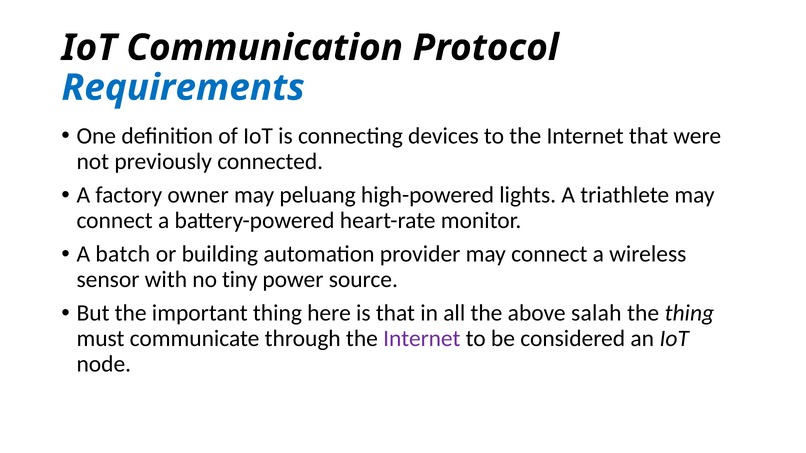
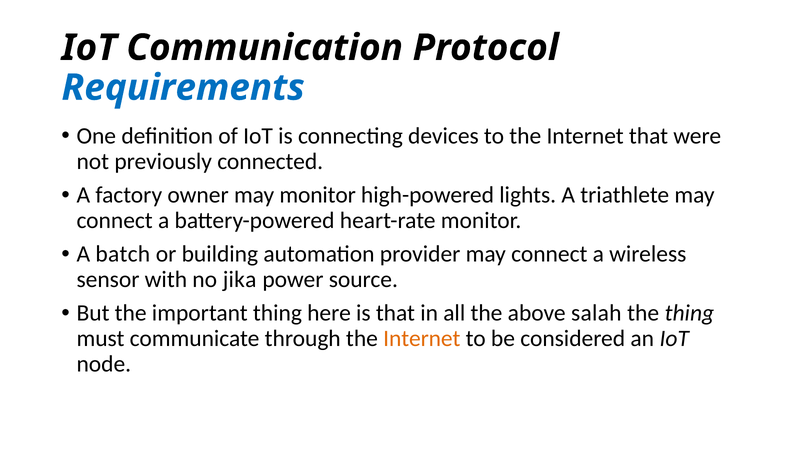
may peluang: peluang -> monitor
tiny: tiny -> jika
Internet at (422, 339) colour: purple -> orange
